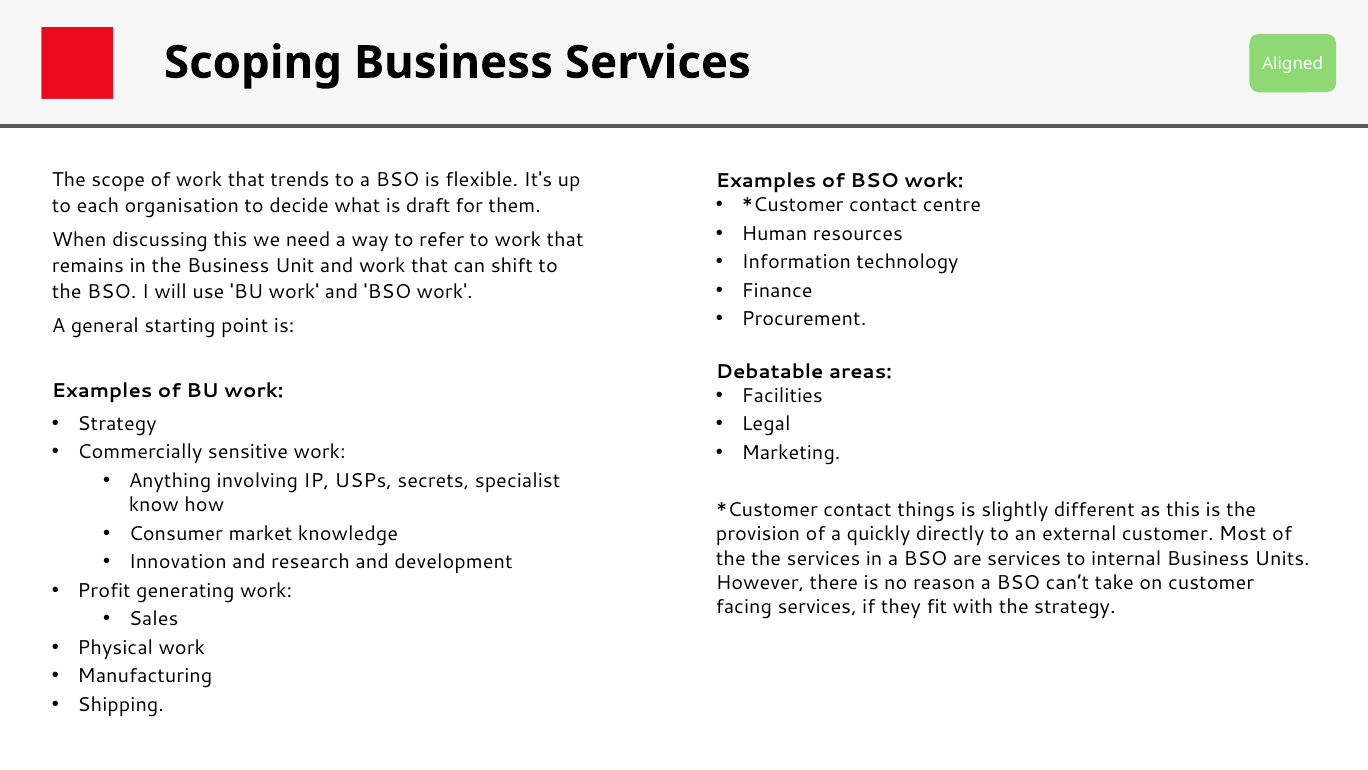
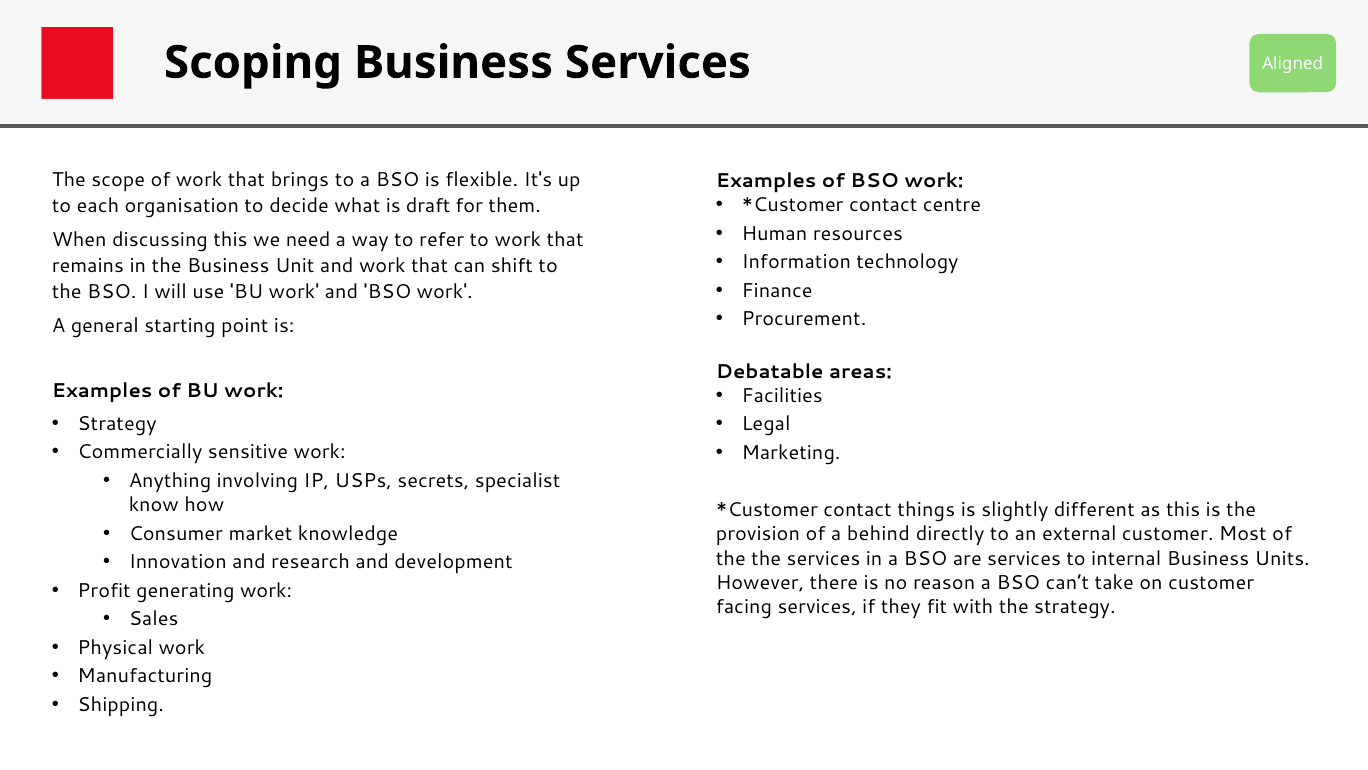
trends: trends -> brings
quickly: quickly -> behind
